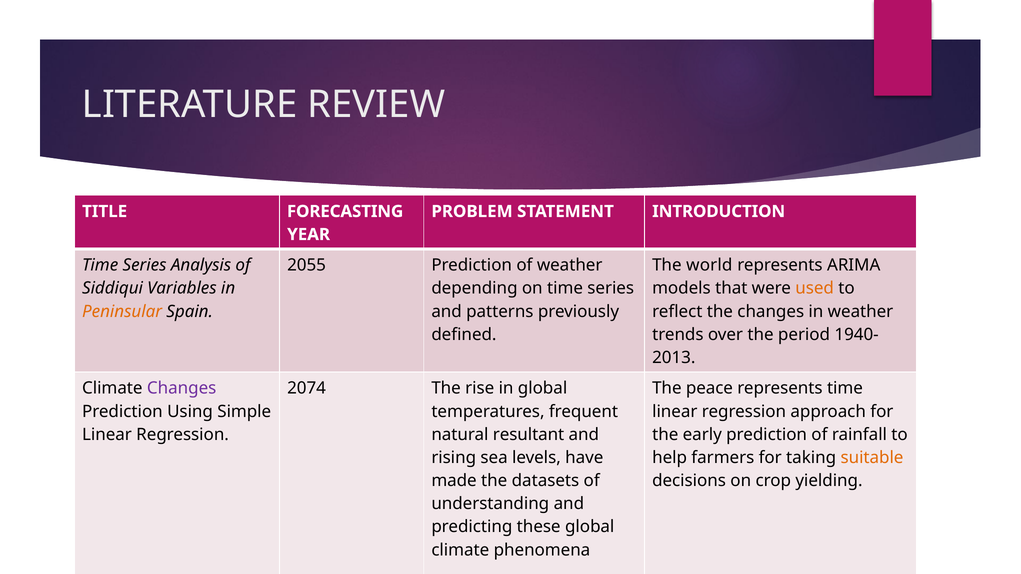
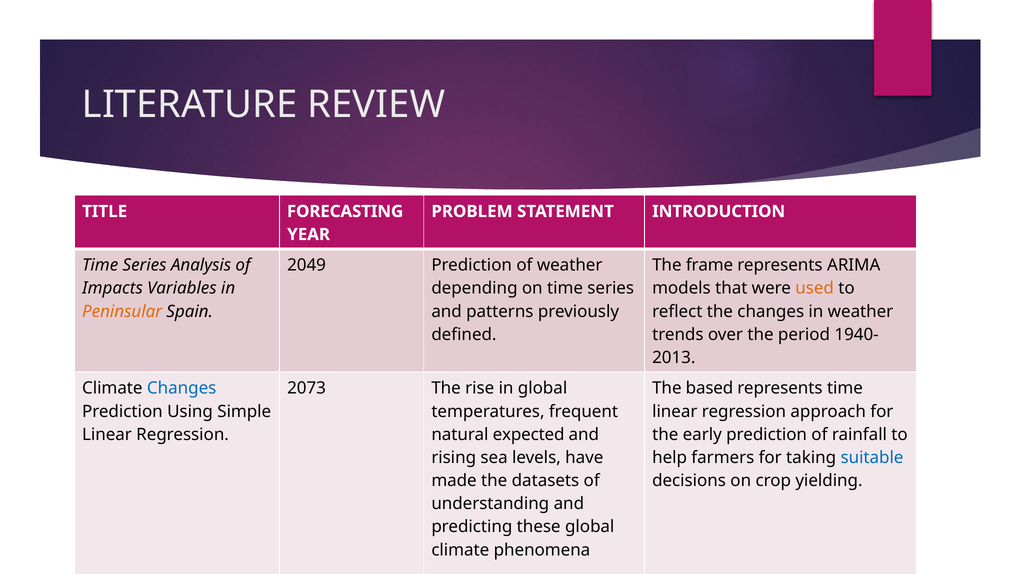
2055: 2055 -> 2049
world: world -> frame
Siddiqui: Siddiqui -> Impacts
Changes at (182, 389) colour: purple -> blue
2074: 2074 -> 2073
peace: peace -> based
resultant: resultant -> expected
suitable colour: orange -> blue
